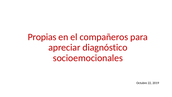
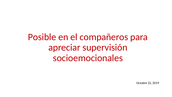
Propias: Propias -> Posible
diagnóstico: diagnóstico -> supervisión
